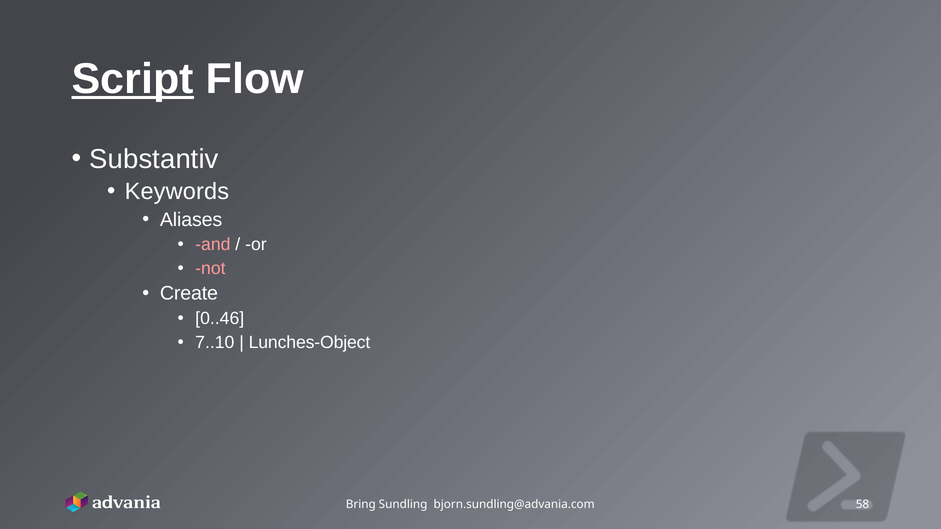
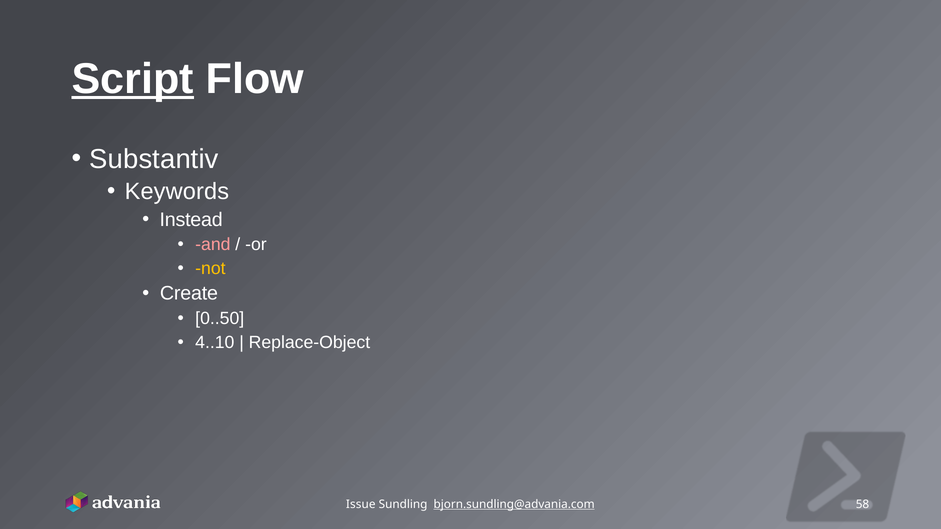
Aliases: Aliases -> Instead
not colour: pink -> yellow
0..46: 0..46 -> 0..50
7..10: 7..10 -> 4..10
Lunches-Object: Lunches-Object -> Replace-Object
Bring: Bring -> Issue
bjorn.sundling@advania.com underline: none -> present
